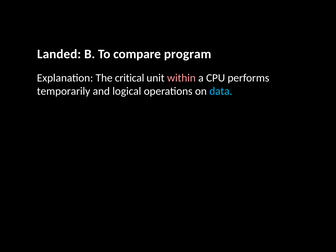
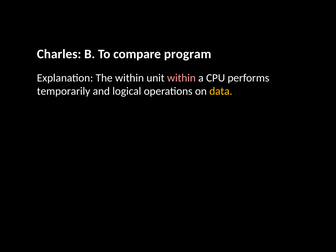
Landed: Landed -> Charles
The critical: critical -> within
data colour: light blue -> yellow
